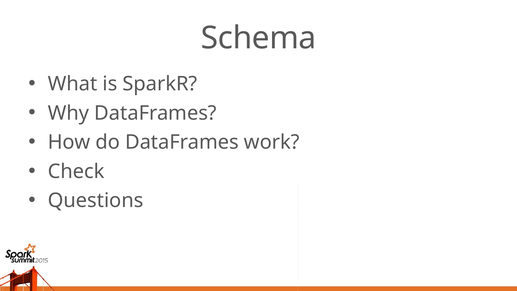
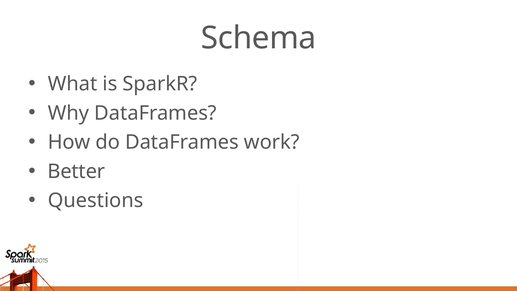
Check: Check -> Better
